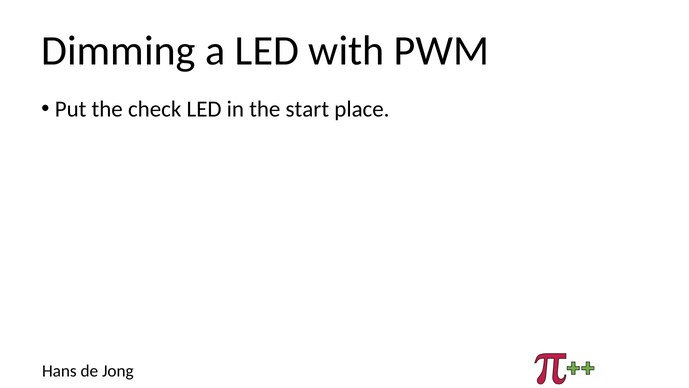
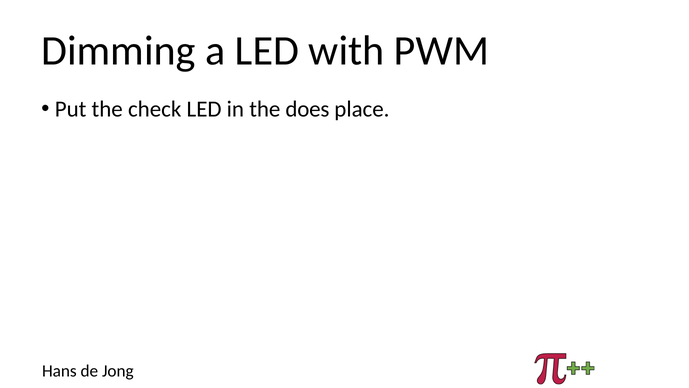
start: start -> does
